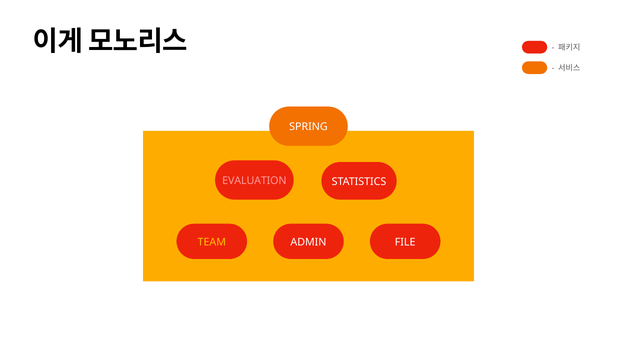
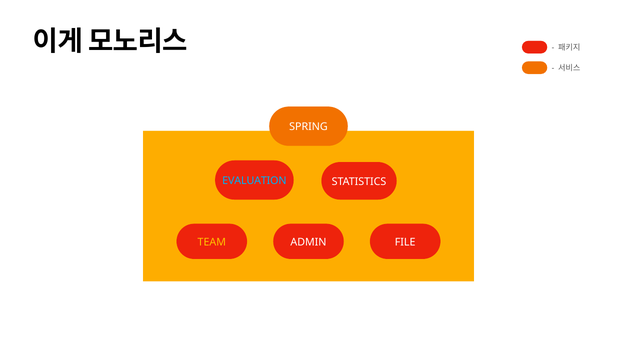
EVALUATION colour: pink -> light blue
